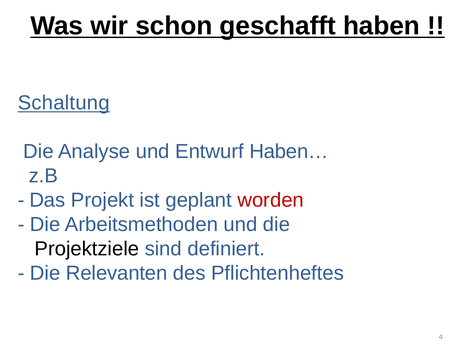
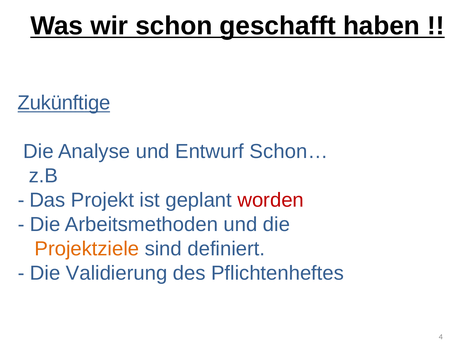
Schaltung: Schaltung -> Zukünftige
Haben…: Haben… -> Schon…
Projektziele colour: black -> orange
Relevanten: Relevanten -> Validierung
